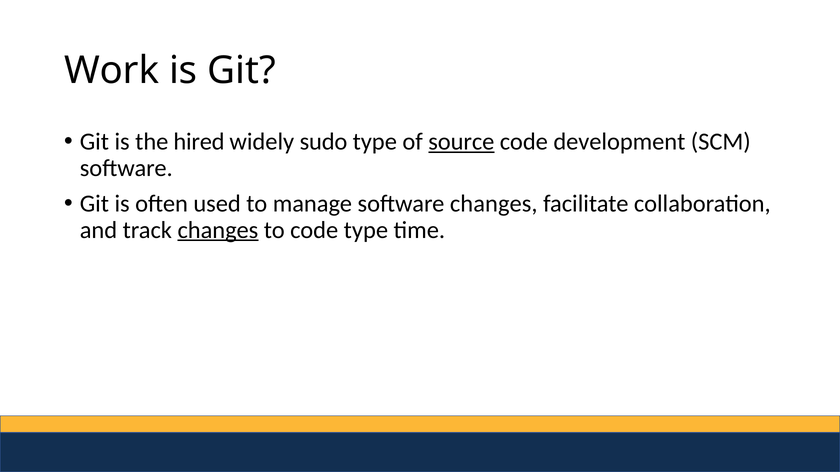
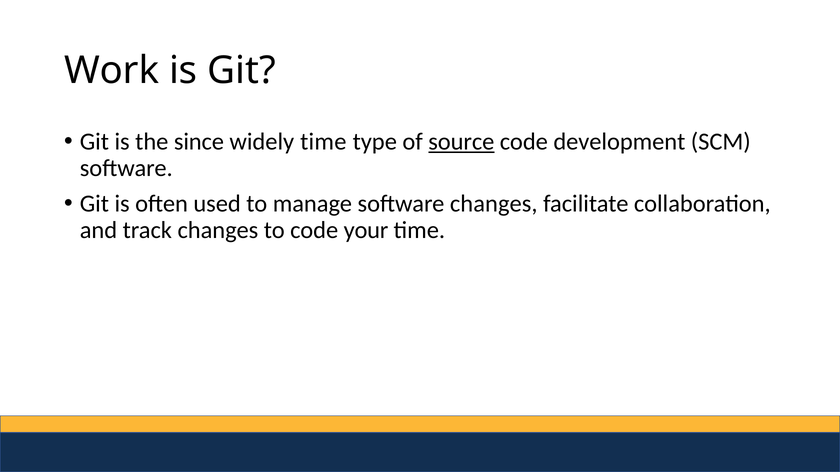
hired: hired -> since
widely sudo: sudo -> time
changes at (218, 230) underline: present -> none
code type: type -> your
